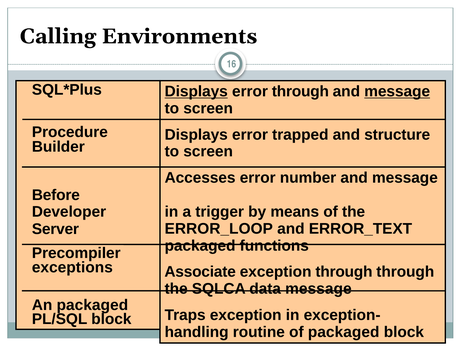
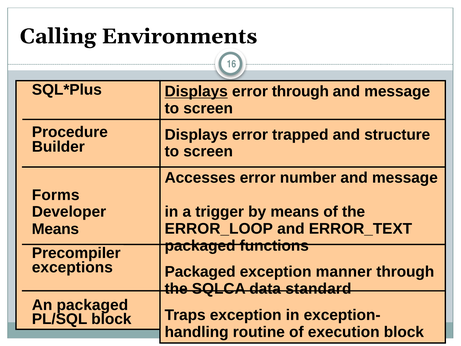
message at (397, 91) underline: present -> none
Before: Before -> Forms
Server at (55, 229): Server -> Means
Associate at (200, 272): Associate -> Packaged
exception through: through -> manner
data message: message -> standard
of packaged: packaged -> execution
